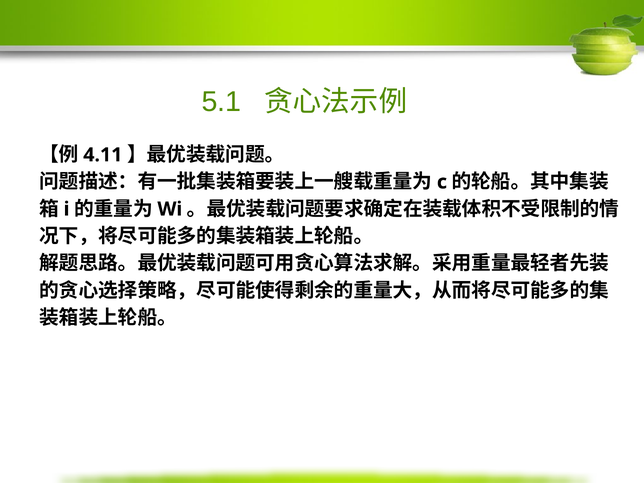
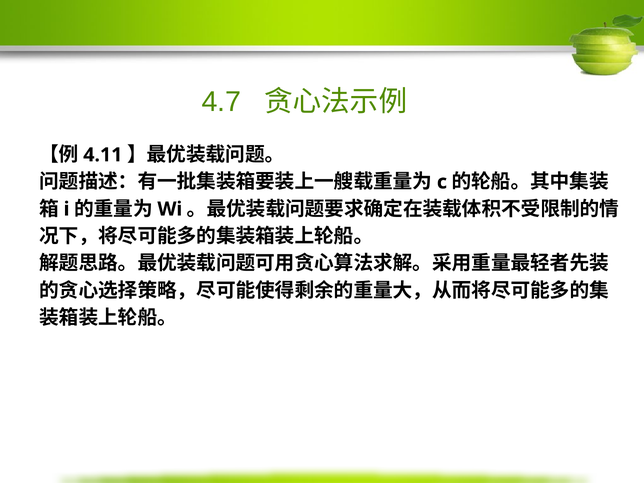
5.1: 5.1 -> 4.7
